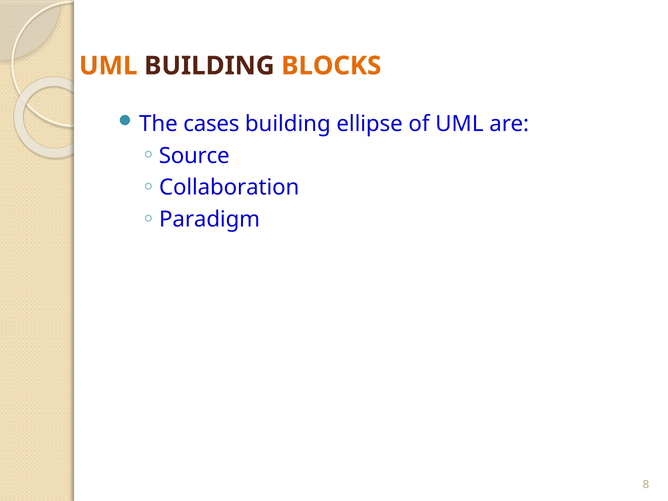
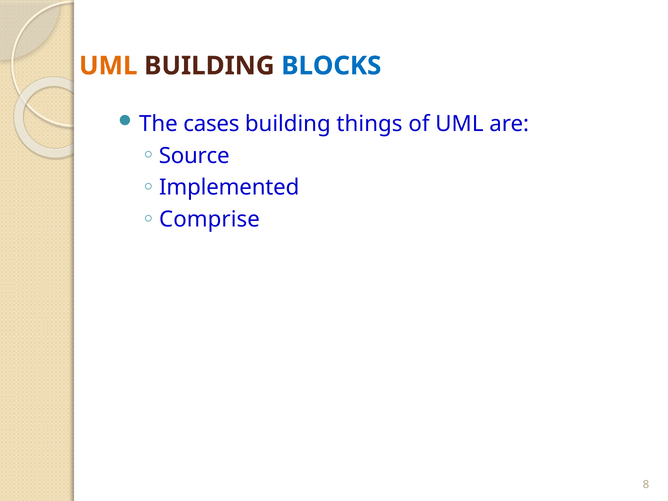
BLOCKS colour: orange -> blue
ellipse: ellipse -> things
Collaboration: Collaboration -> Implemented
Paradigm: Paradigm -> Comprise
